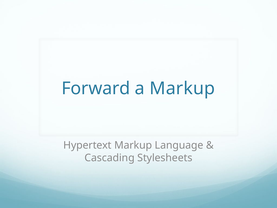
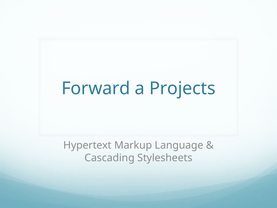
a Markup: Markup -> Projects
